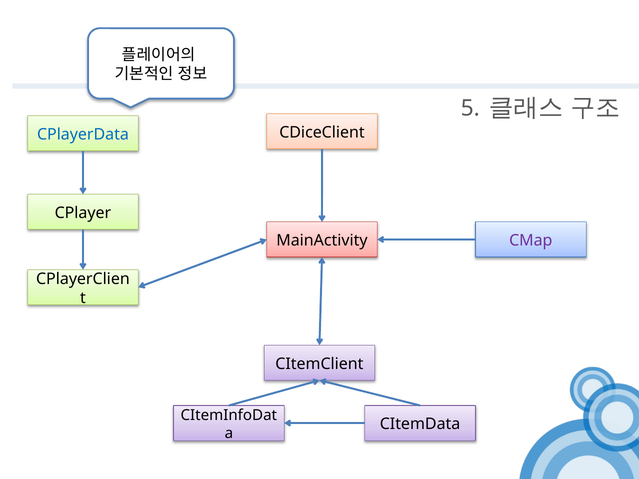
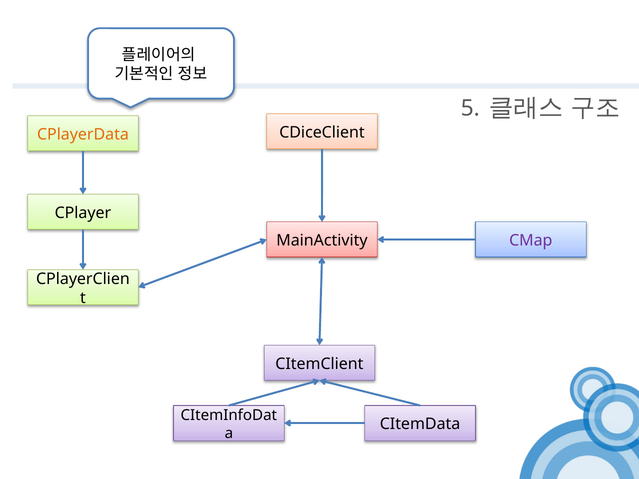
CPlayerData colour: blue -> orange
